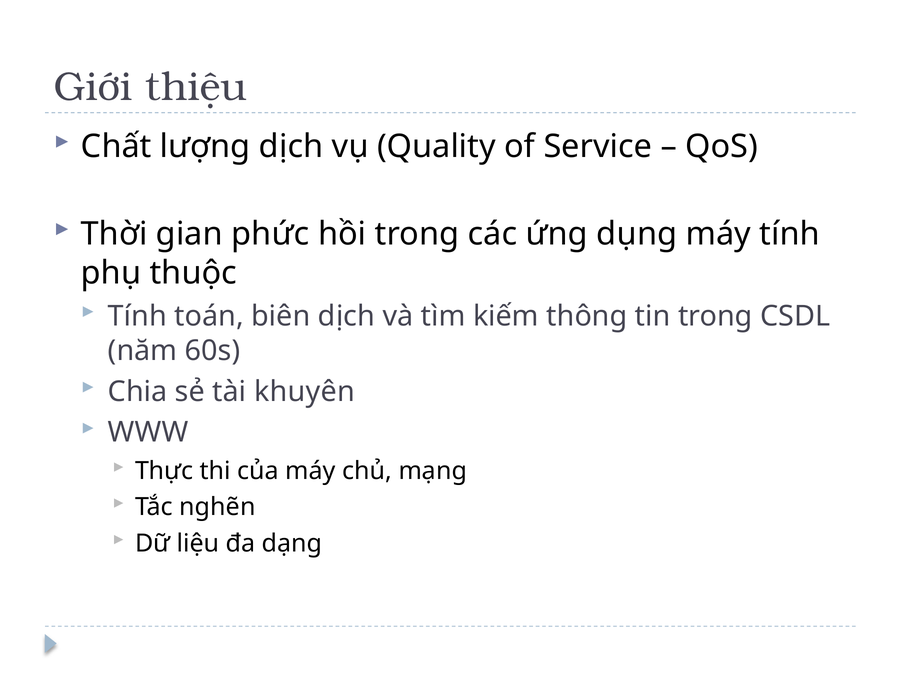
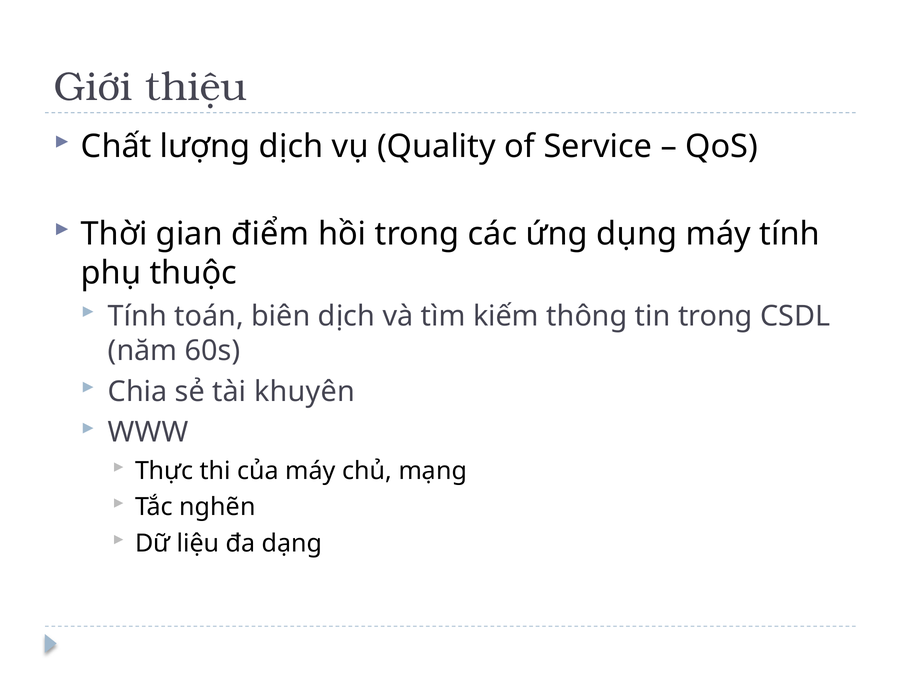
phức: phức -> điểm
